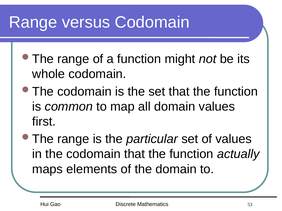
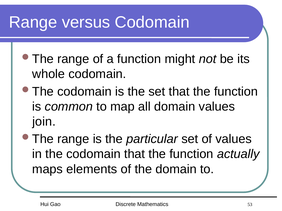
first: first -> join
